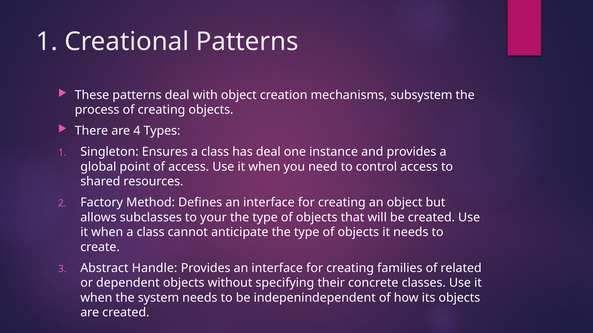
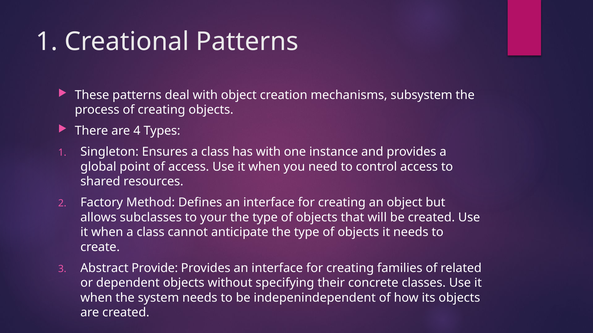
has deal: deal -> with
Handle: Handle -> Provide
